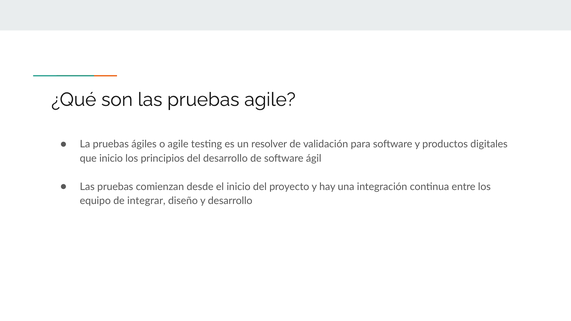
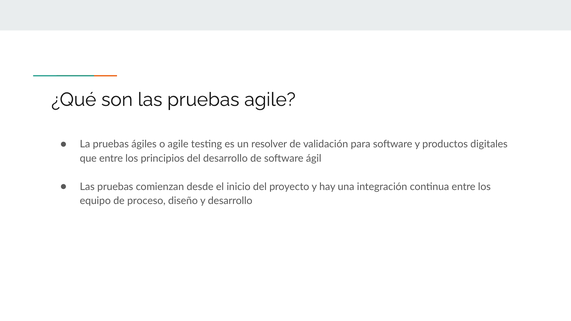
que inicio: inicio -> entre
integrar: integrar -> proceso
